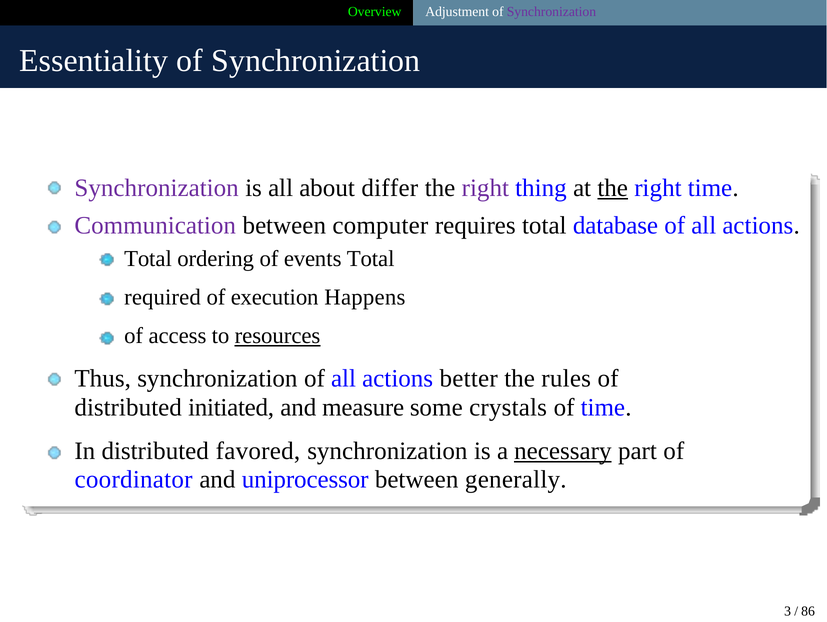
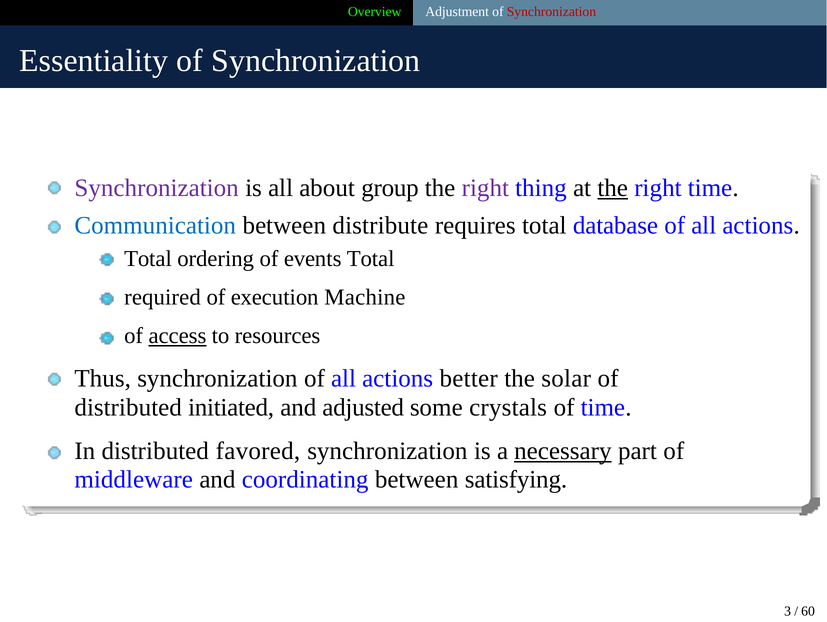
Synchronization at (551, 12) colour: purple -> red
differ: differ -> group
Communication colour: purple -> blue
computer: computer -> distribute
Happens: Happens -> Machine
access underline: none -> present
resources underline: present -> none
rules: rules -> solar
measure: measure -> adjusted
coordinator: coordinator -> middleware
uniprocessor: uniprocessor -> coordinating
generally: generally -> satisfying
86: 86 -> 60
